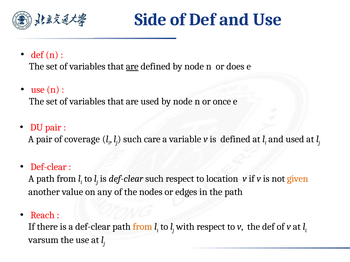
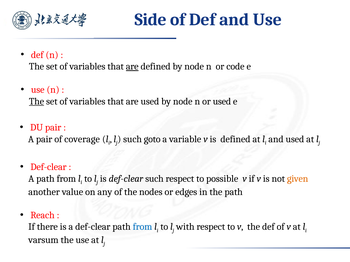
does: does -> code
The at (37, 102) underline: none -> present
or once: once -> used
care: care -> goto
location: location -> possible
from at (142, 227) colour: orange -> blue
